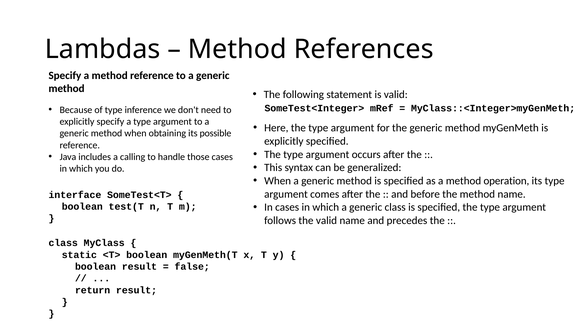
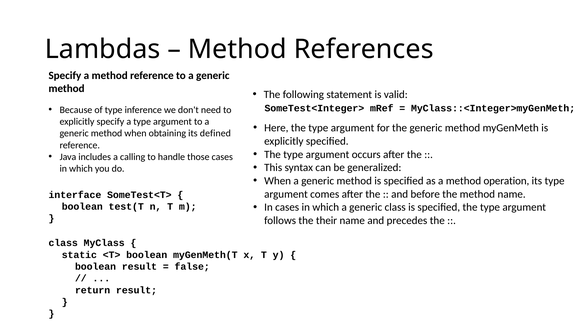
possible: possible -> defined
the valid: valid -> their
